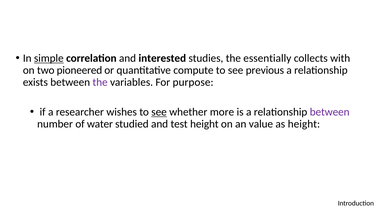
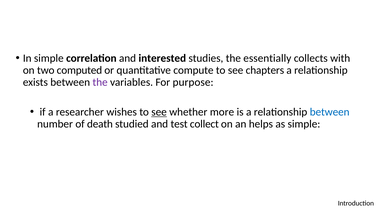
simple at (49, 58) underline: present -> none
pioneered: pioneered -> computed
previous: previous -> chapters
between at (330, 112) colour: purple -> blue
water: water -> death
test height: height -> collect
value: value -> helps
as height: height -> simple
